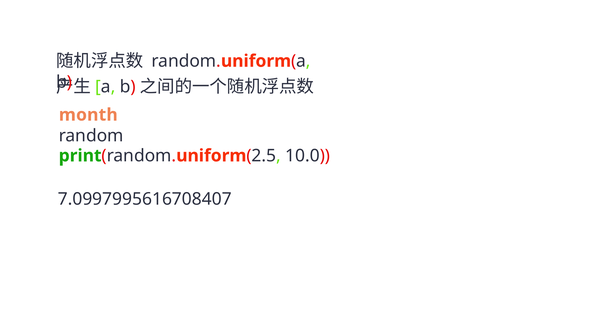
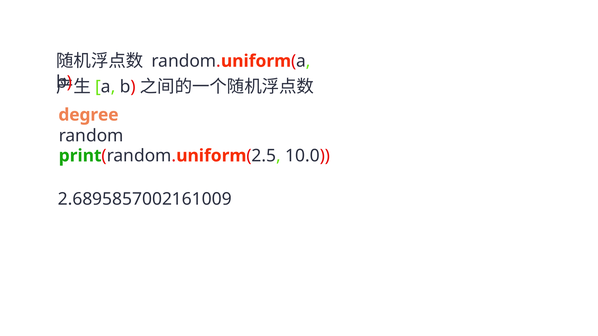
month: month -> degree
7.0997995616708407: 7.0997995616708407 -> 2.6895857002161009
